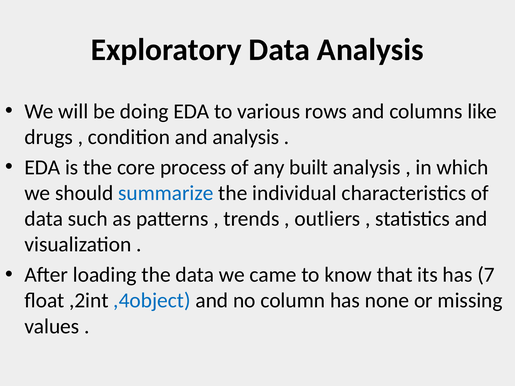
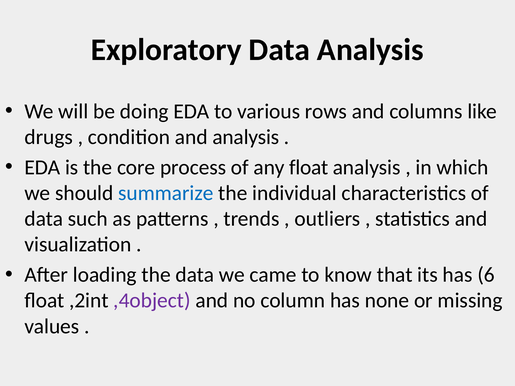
any built: built -> float
7: 7 -> 6
,4object colour: blue -> purple
